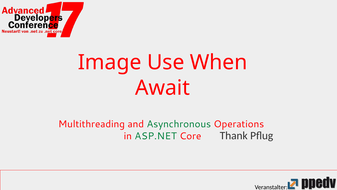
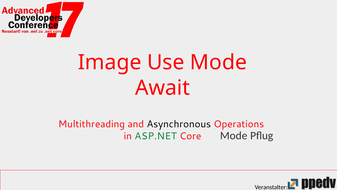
Use When: When -> Mode
Asynchronous colour: green -> black
Core Thank: Thank -> Mode
